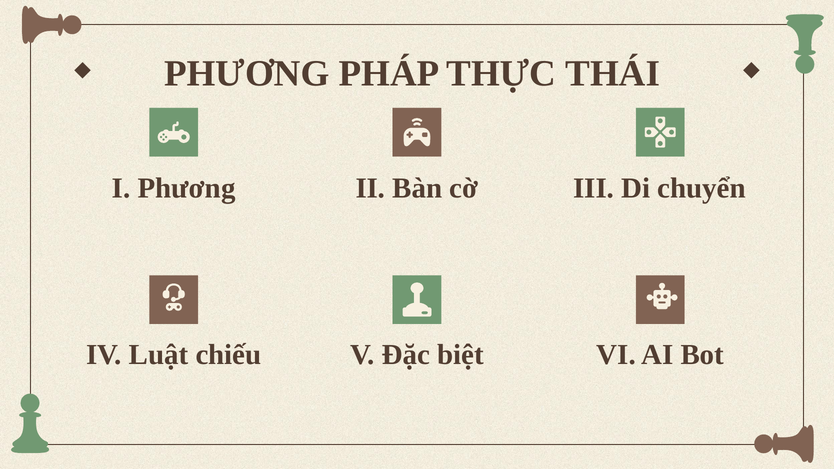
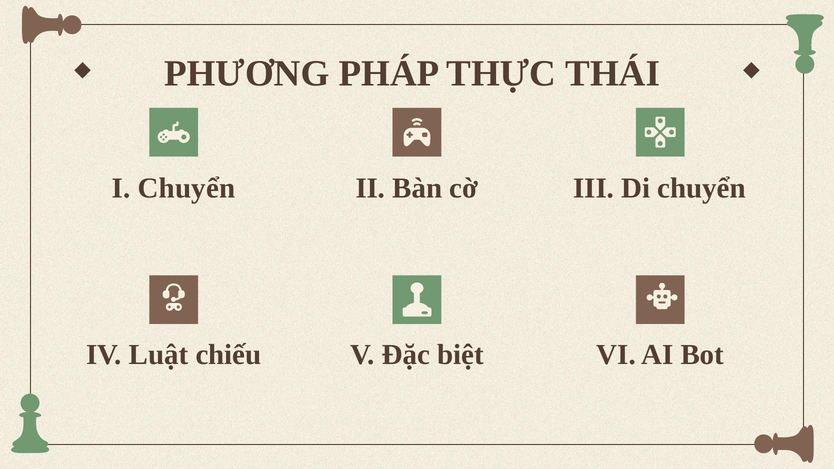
I Phương: Phương -> Chuyển
